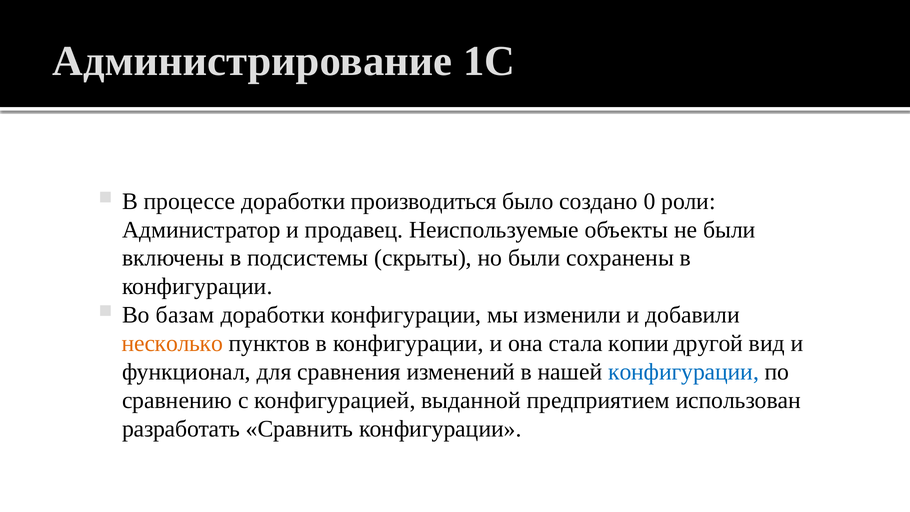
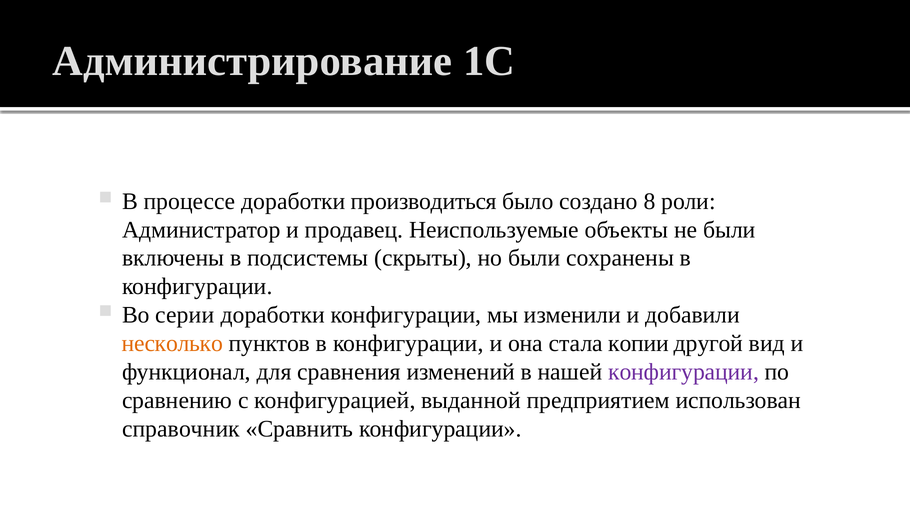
0: 0 -> 8
базам: базам -> серии
конфигурации at (684, 372) colour: blue -> purple
разработать: разработать -> справочник
